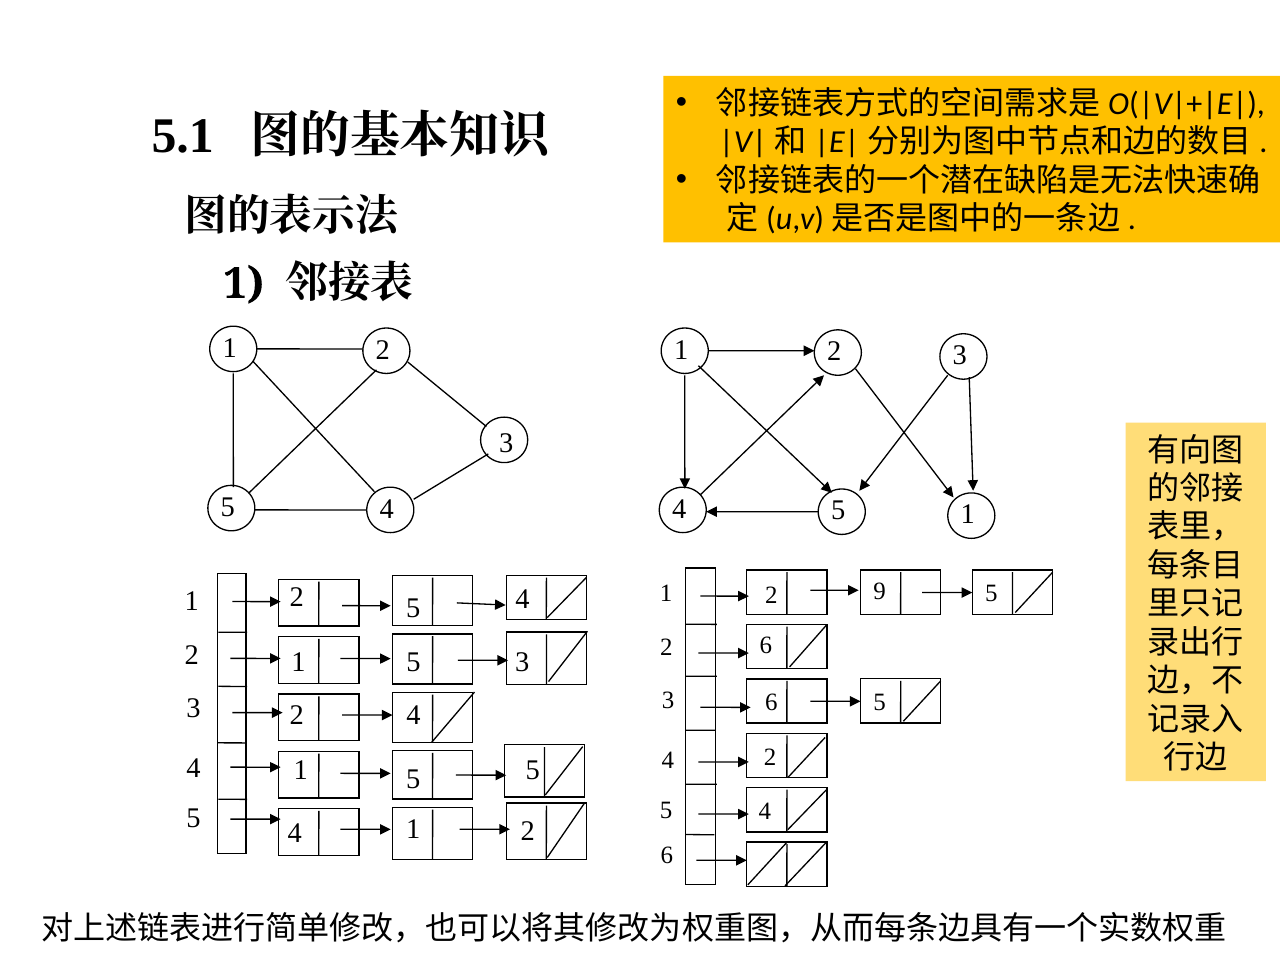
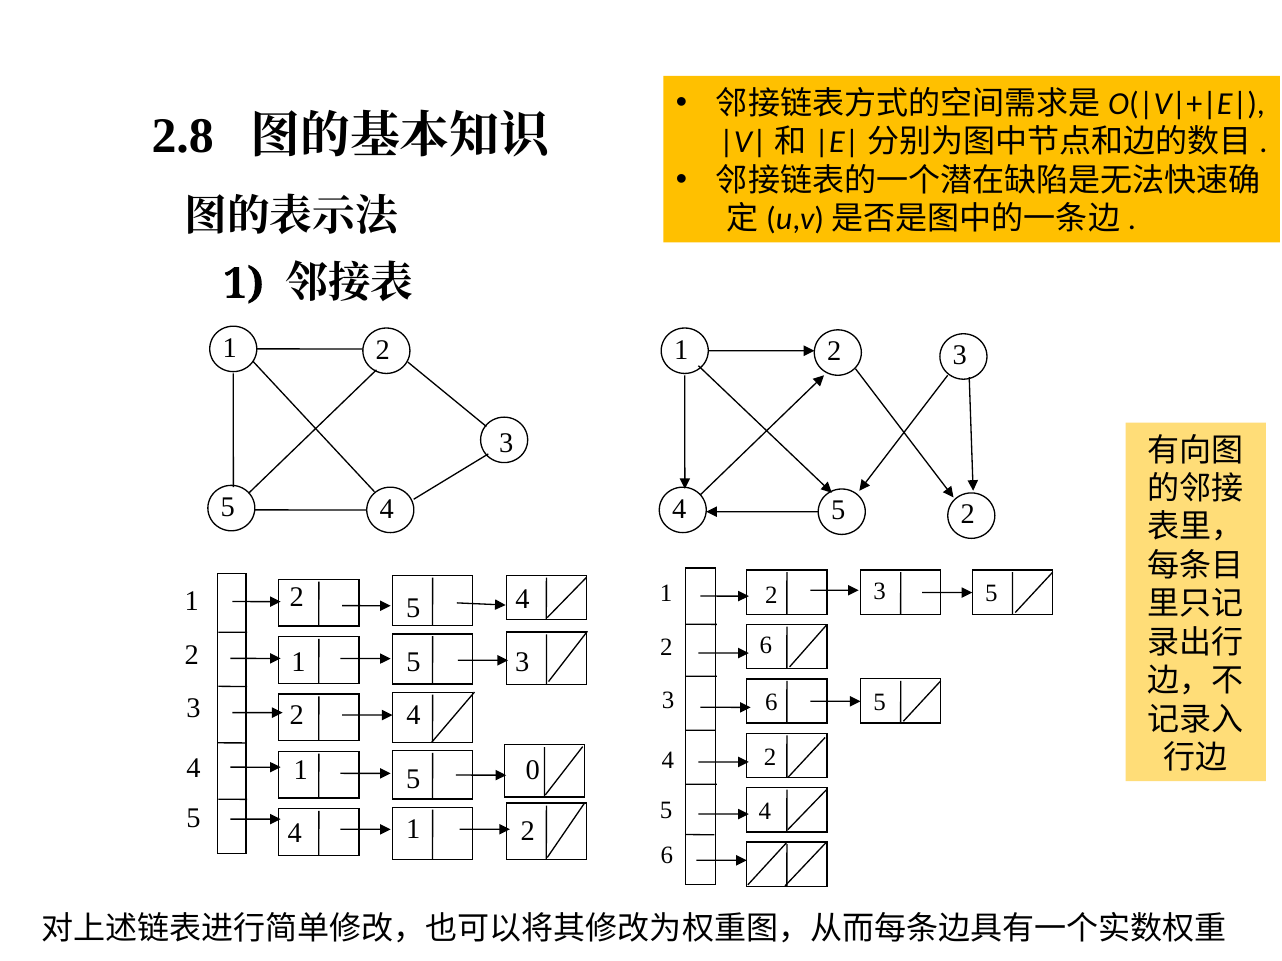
5.1: 5.1 -> 2.8
5 1: 1 -> 2
9 at (880, 591): 9 -> 3
5 at (533, 771): 5 -> 0
